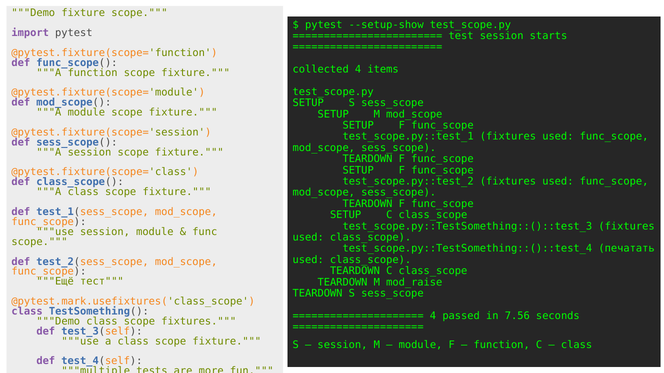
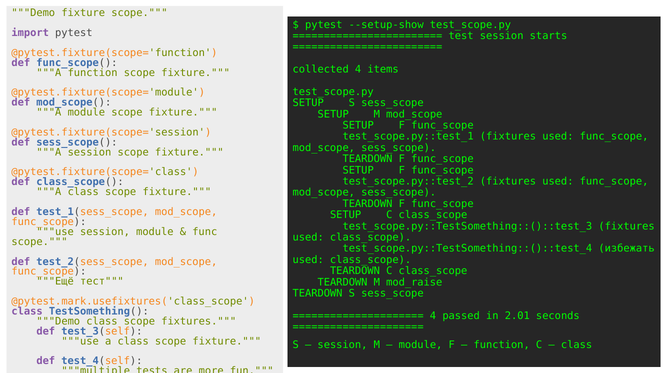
печатать: печатать -> избежать
7.56: 7.56 -> 2.01
